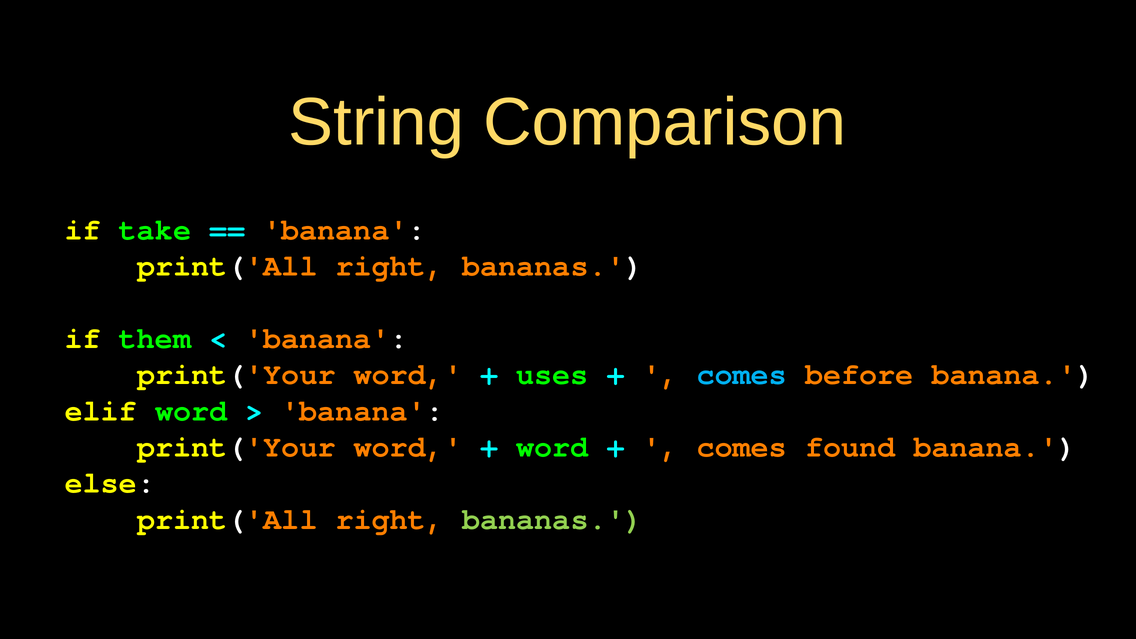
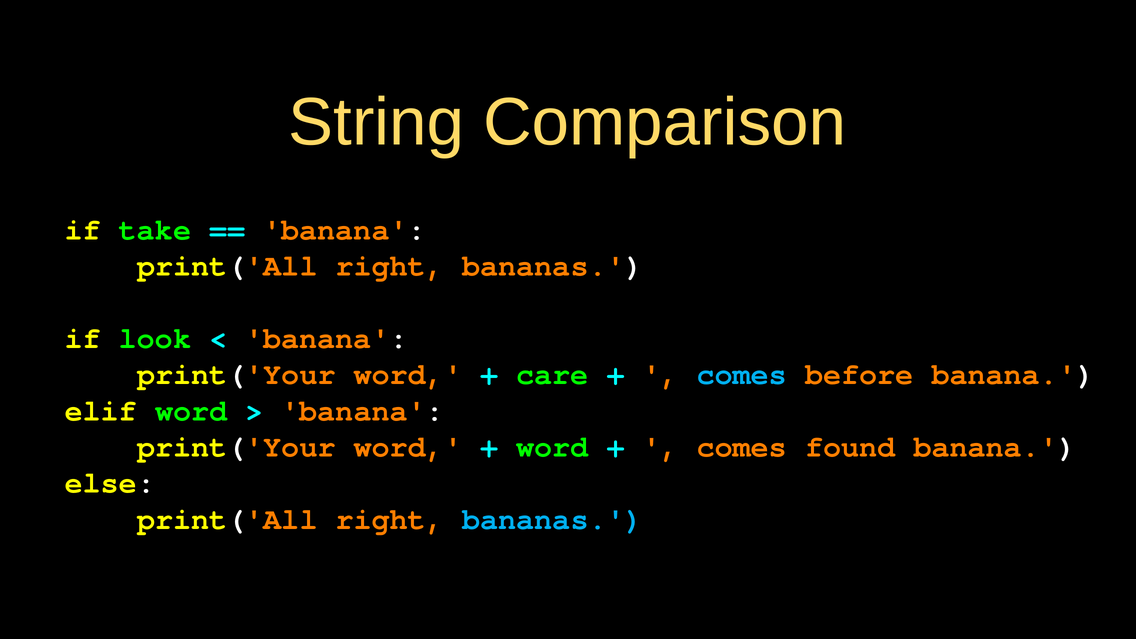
them: them -> look
uses: uses -> care
bananas at (552, 519) colour: light green -> light blue
